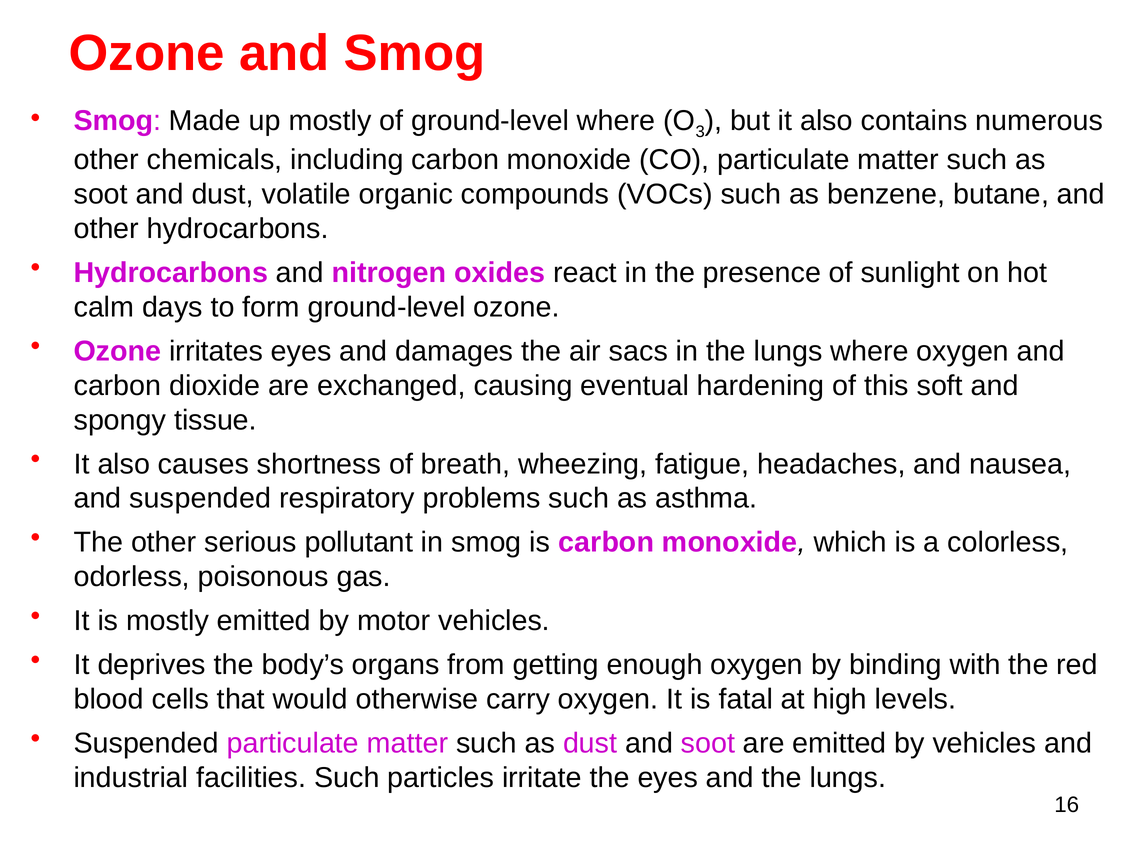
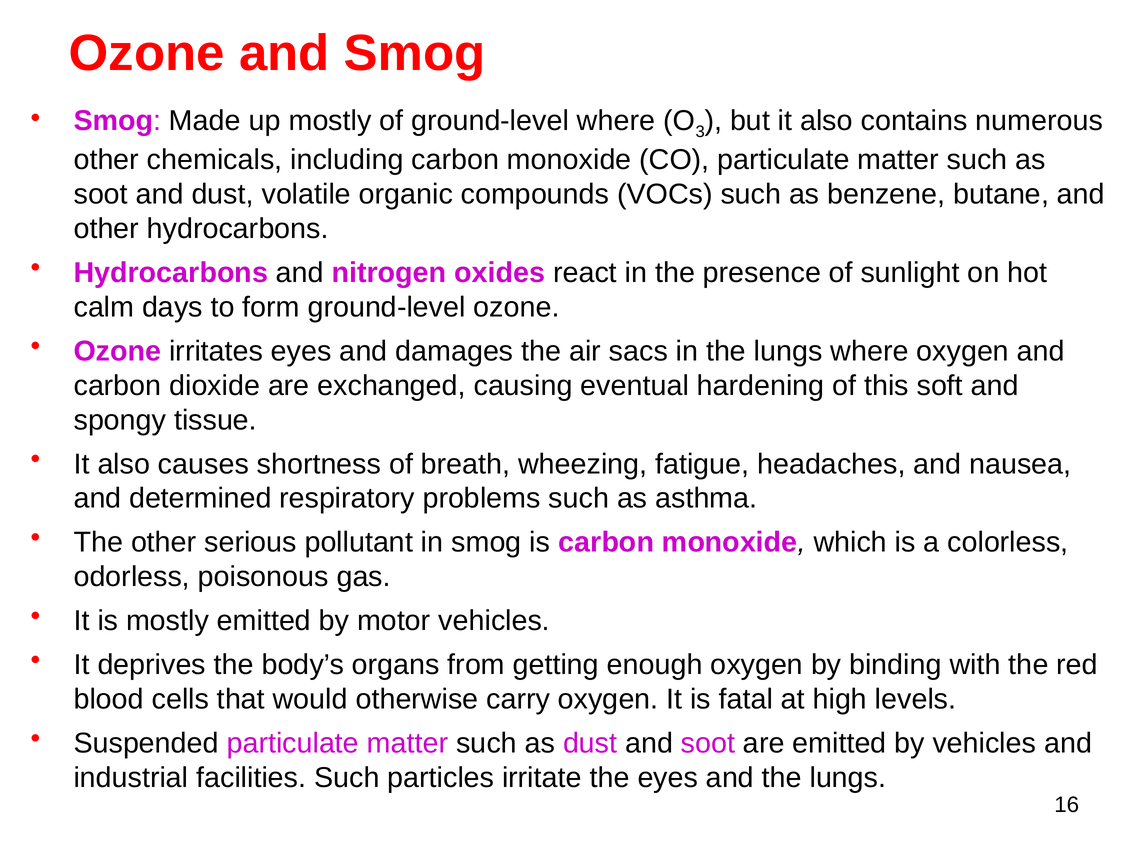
and suspended: suspended -> determined
